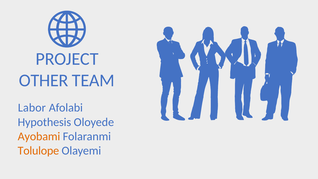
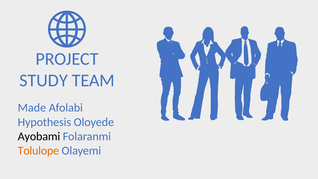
OTHER: OTHER -> STUDY
Labor: Labor -> Made
Ayobami colour: orange -> black
